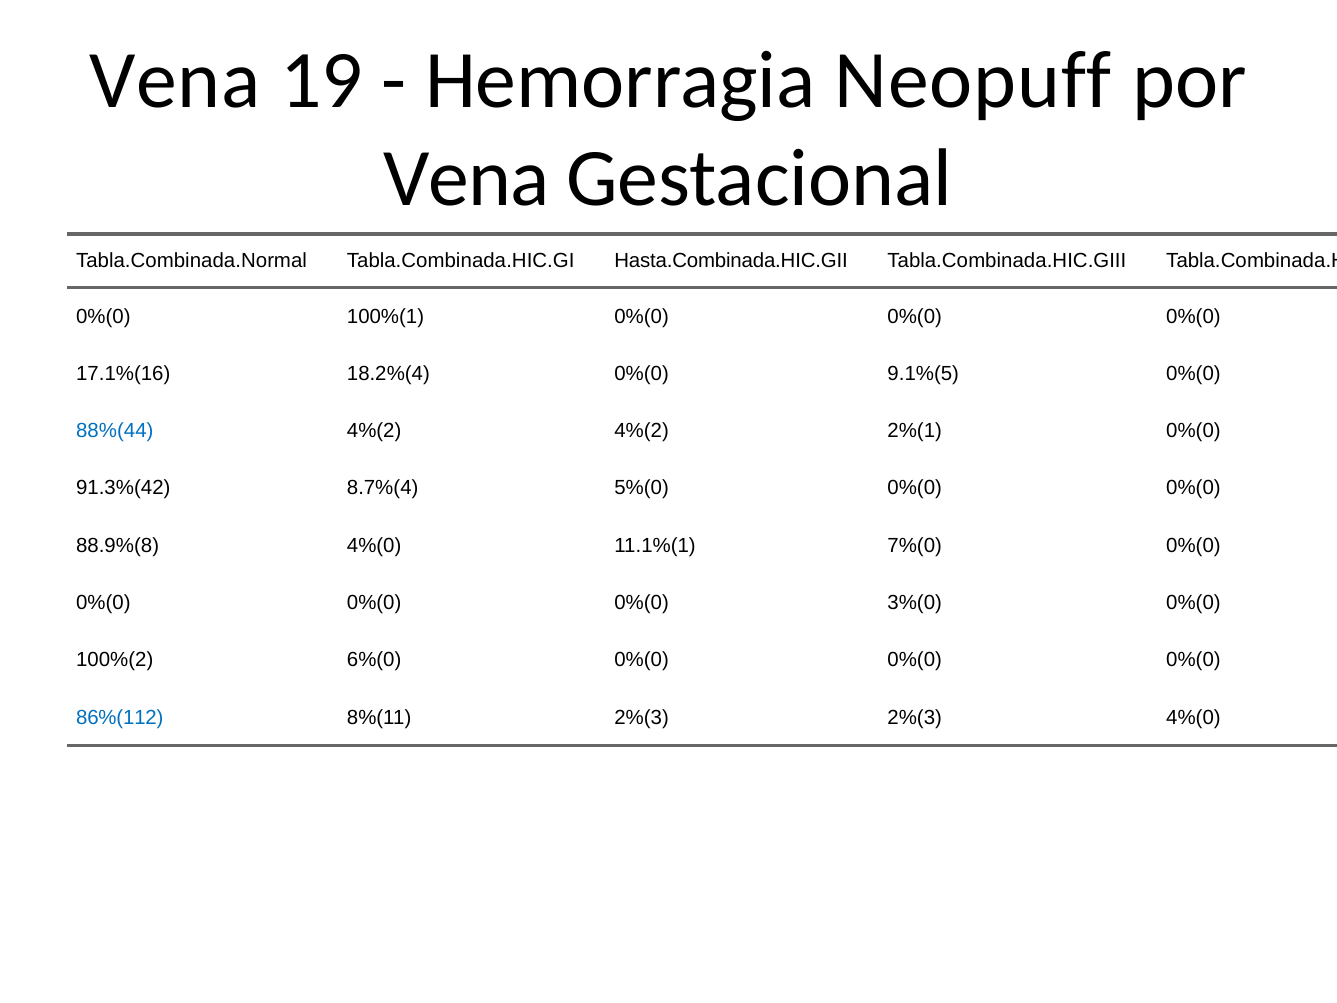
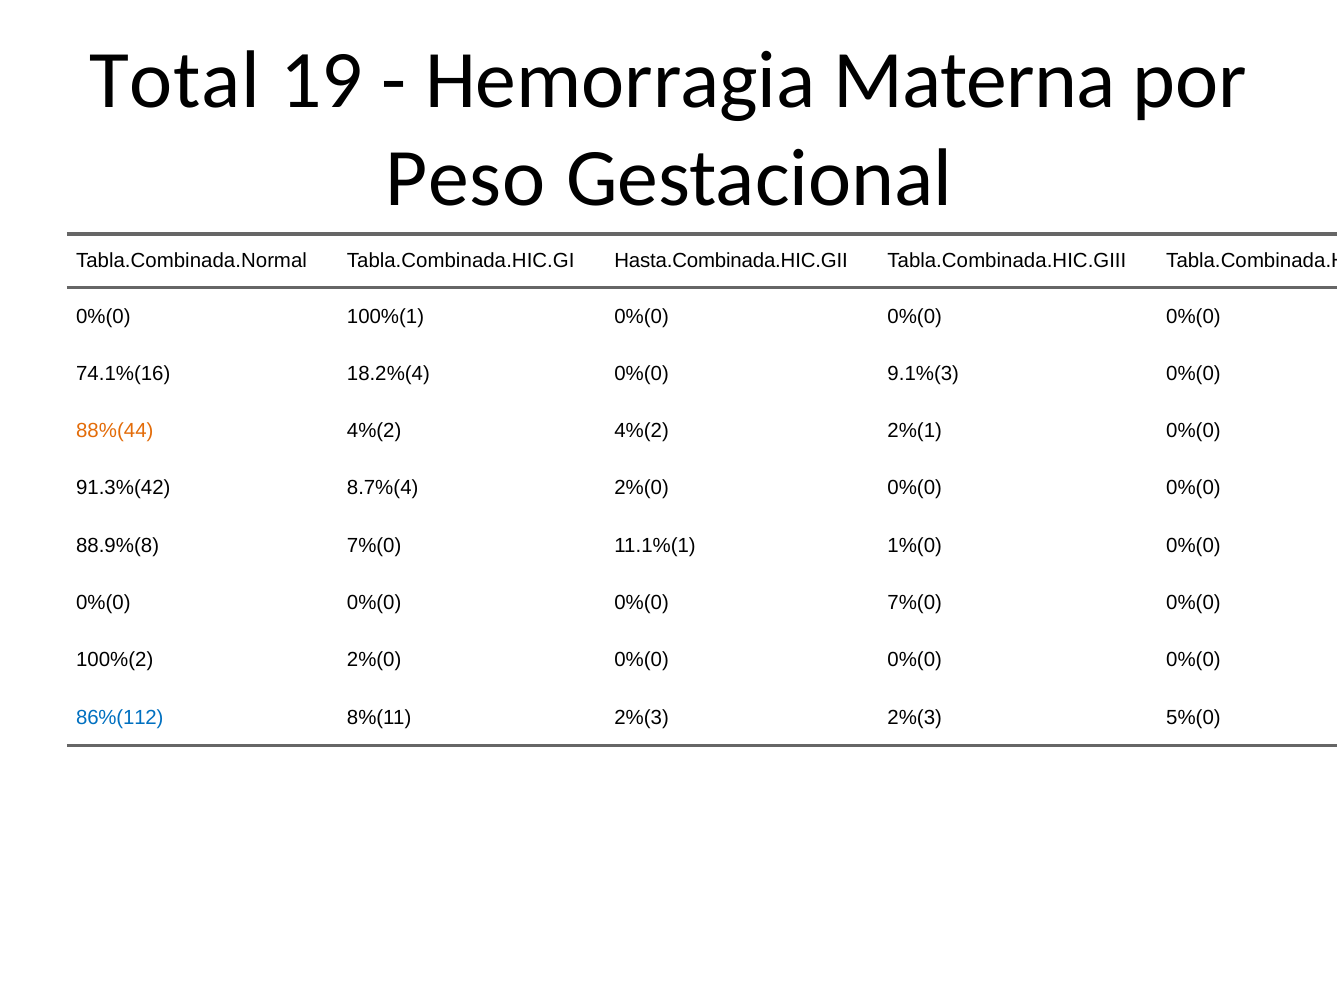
Vena at (175, 80): Vena -> Total
Neopuff: Neopuff -> Materna
Vena at (466, 178): Vena -> Peso
17.1%(16: 17.1%(16 -> 74.1%(16
9.1%(5: 9.1%(5 -> 9.1%(3
88%(44 colour: blue -> orange
8.7%(4 5%(0: 5%(0 -> 2%(0
88.9%(8 4%(0: 4%(0 -> 7%(0
7%(0: 7%(0 -> 1%(0
0%(0 3%(0: 3%(0 -> 7%(0
100%(2 6%(0: 6%(0 -> 2%(0
2%(3 4%(0: 4%(0 -> 5%(0
